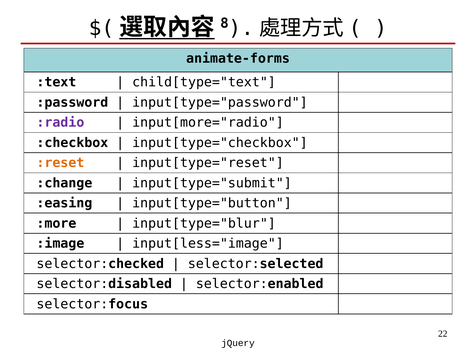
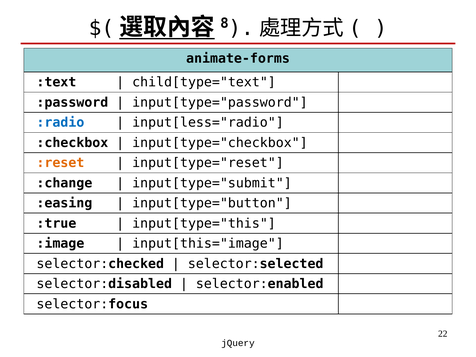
:radio colour: purple -> blue
input[more="radio: input[more="radio -> input[less="radio
:more: :more -> :true
input[type="blur: input[type="blur -> input[type="this
input[less="image: input[less="image -> input[this="image
